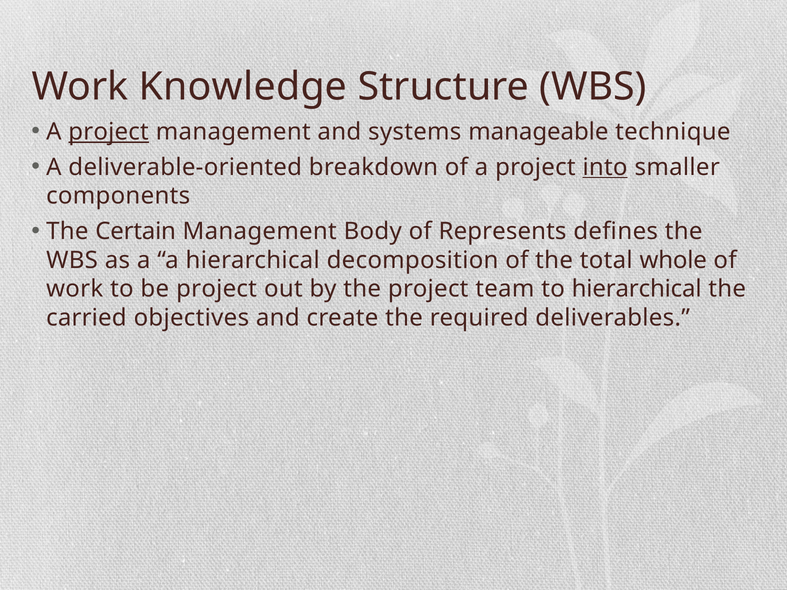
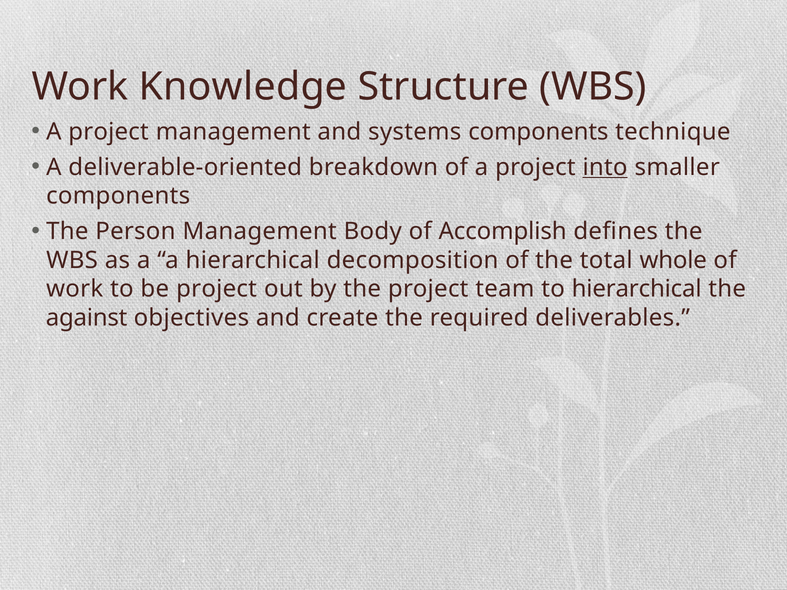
project at (109, 132) underline: present -> none
systems manageable: manageable -> components
Certain: Certain -> Person
Represents: Represents -> Accomplish
carried: carried -> against
